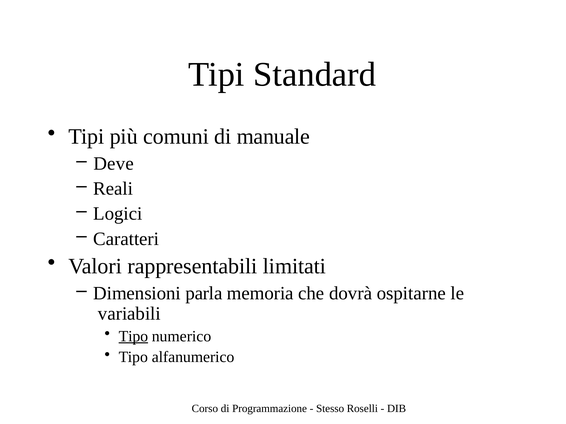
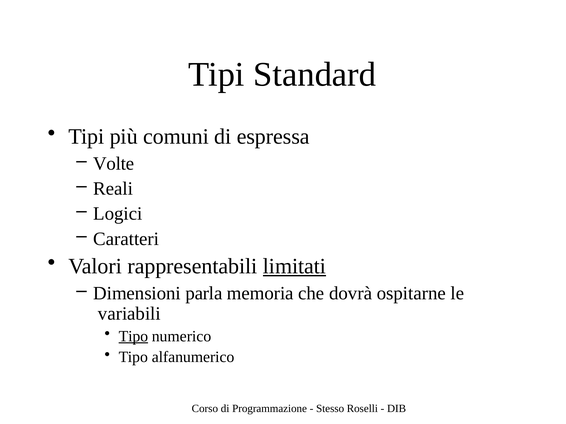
manuale: manuale -> espressa
Deve: Deve -> Volte
limitati underline: none -> present
